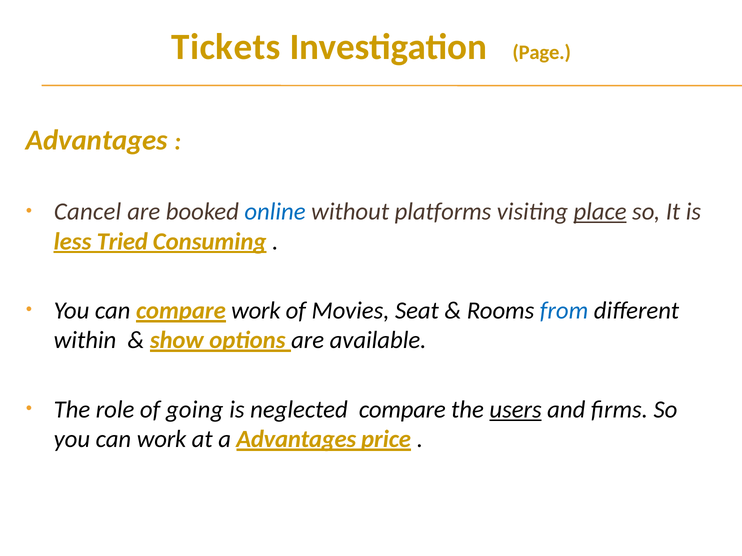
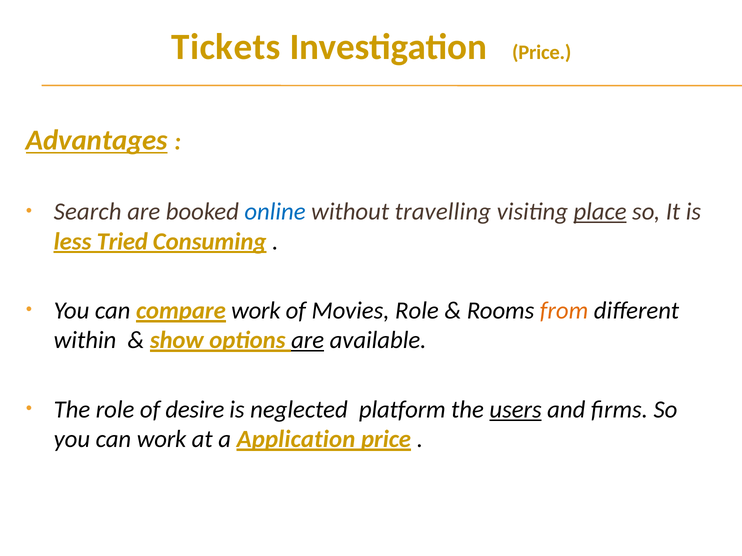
Investigation Page: Page -> Price
Advantages at (97, 140) underline: none -> present
Cancel: Cancel -> Search
platforms: platforms -> travelling
Movies Seat: Seat -> Role
from colour: blue -> orange
are at (308, 341) underline: none -> present
going: going -> desire
neglected compare: compare -> platform
a Advantages: Advantages -> Application
